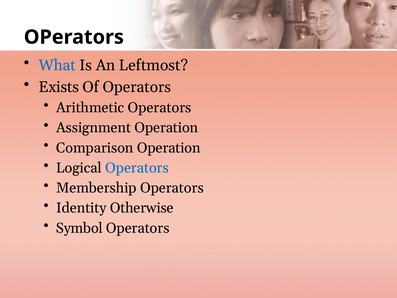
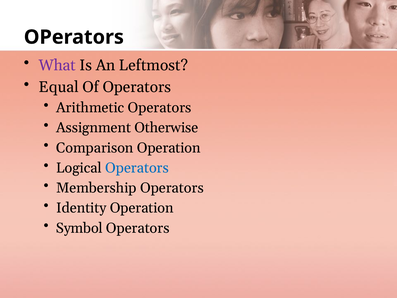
What colour: blue -> purple
Exists: Exists -> Equal
Assignment Operation: Operation -> Otherwise
Identity Otherwise: Otherwise -> Operation
